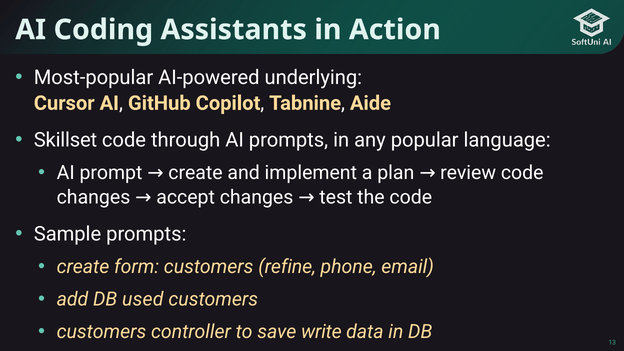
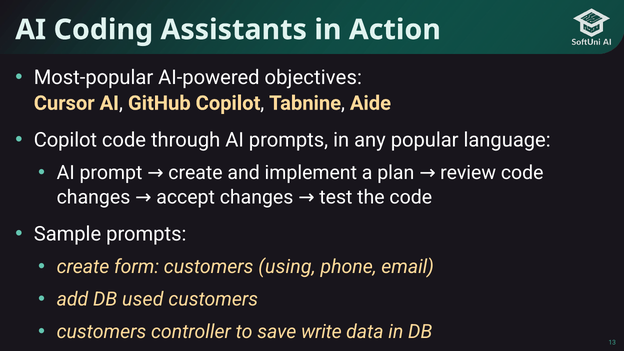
underlying: underlying -> objectives
Skillset at (65, 140): Skillset -> Copilot
refine: refine -> using
